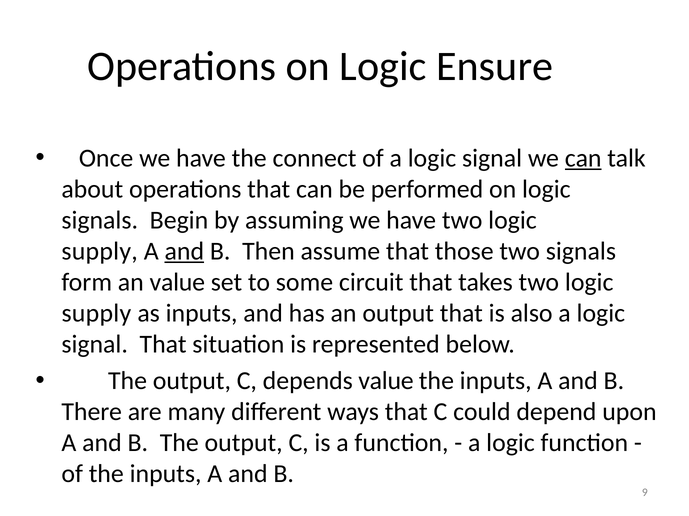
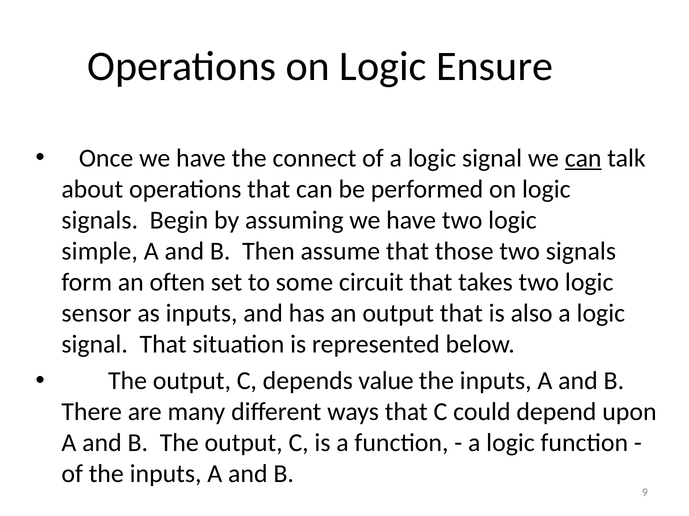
supply at (100, 252): supply -> simple
and at (184, 252) underline: present -> none
an value: value -> often
supply at (96, 314): supply -> sensor
